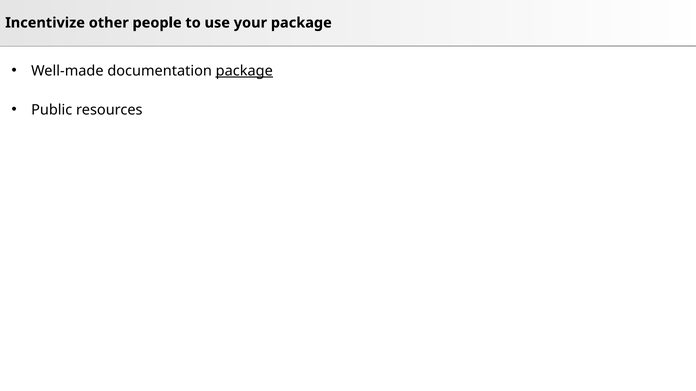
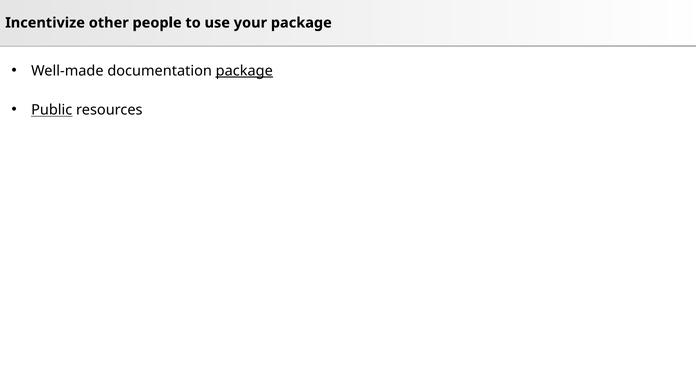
Public underline: none -> present
